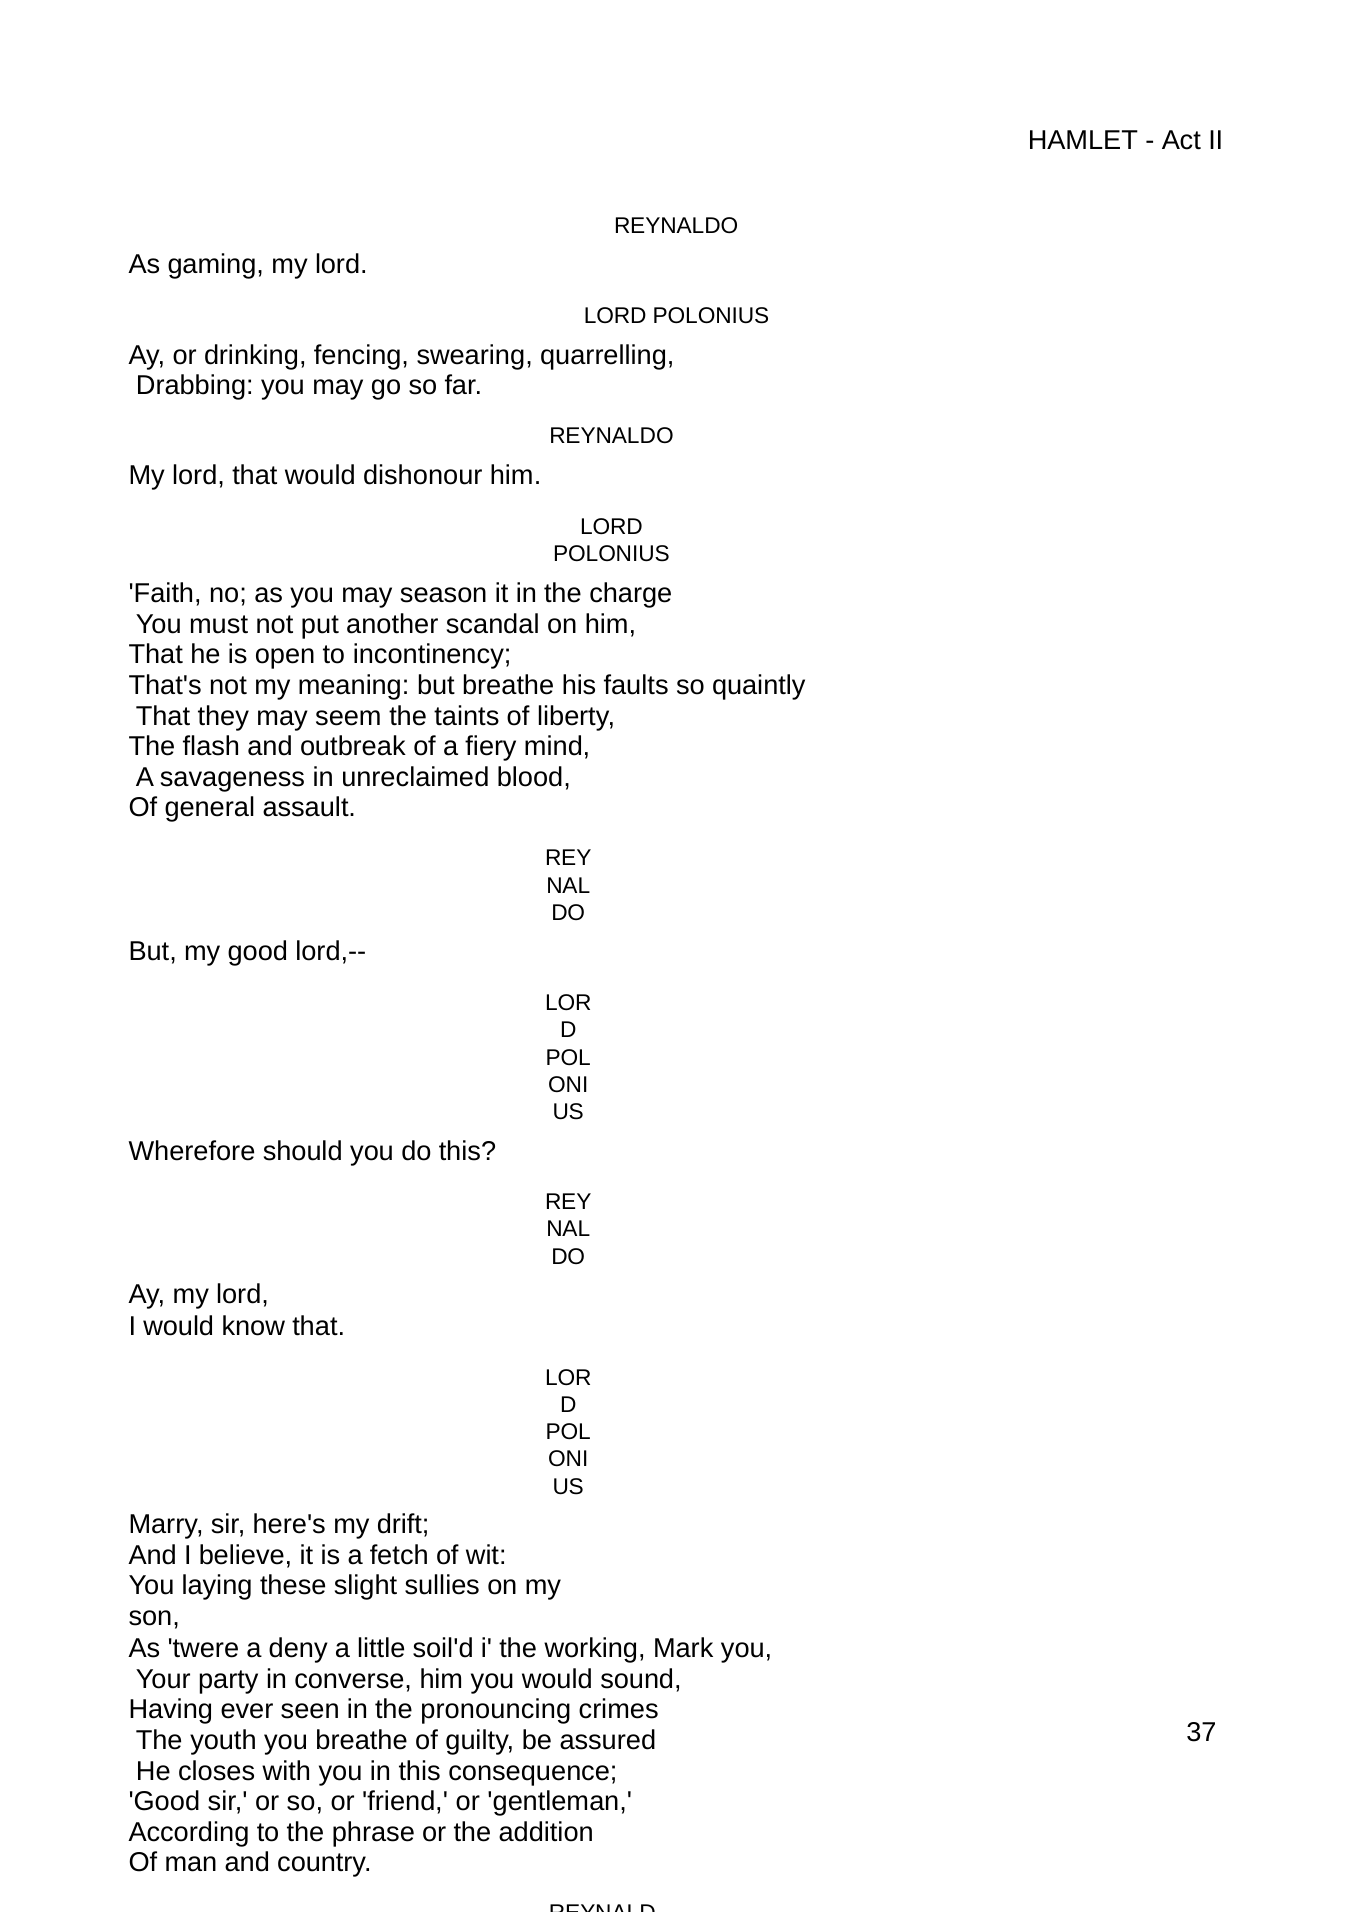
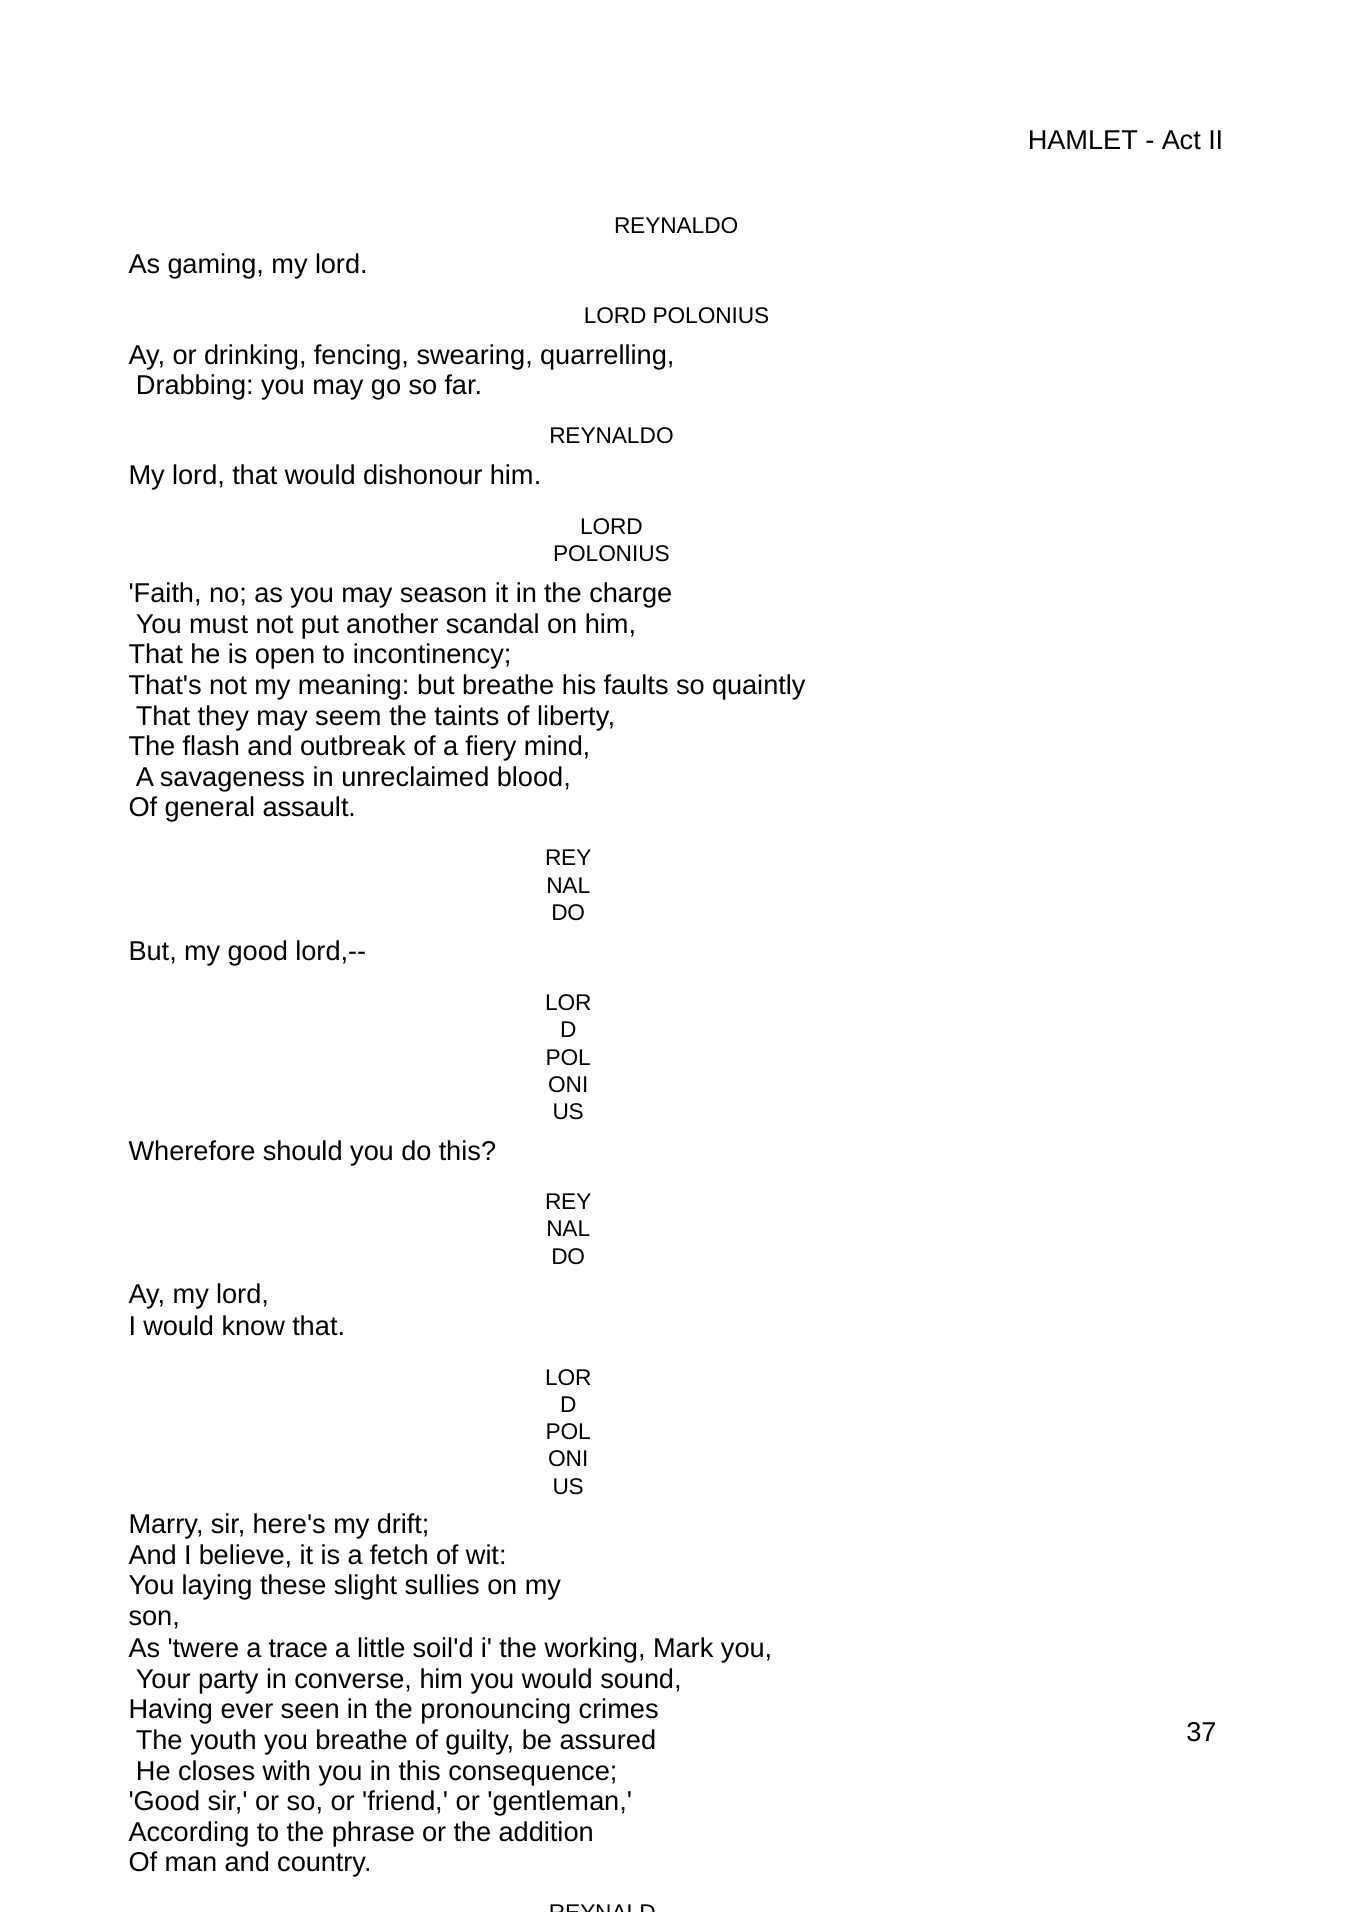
deny: deny -> trace
